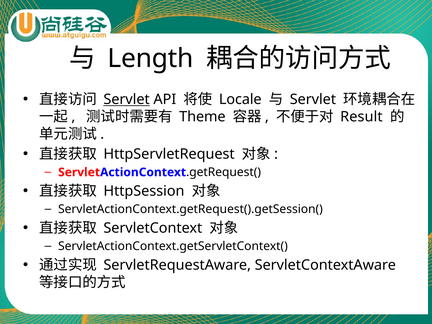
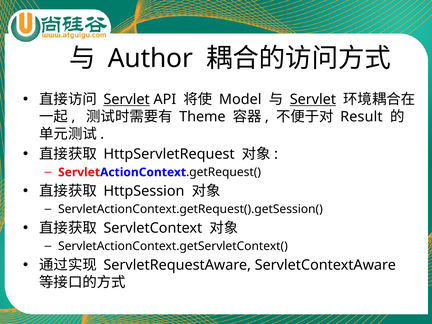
Length: Length -> Author
Locale: Locale -> Model
Servlet at (313, 99) underline: none -> present
